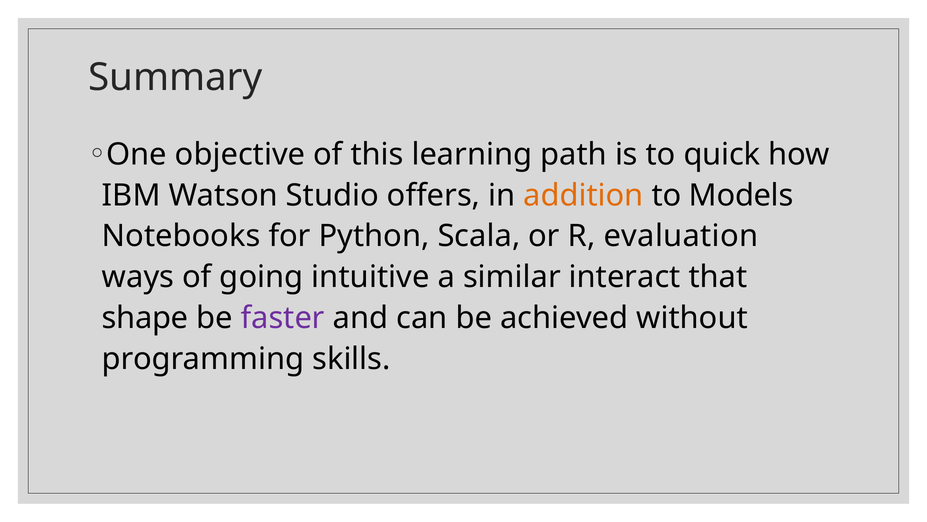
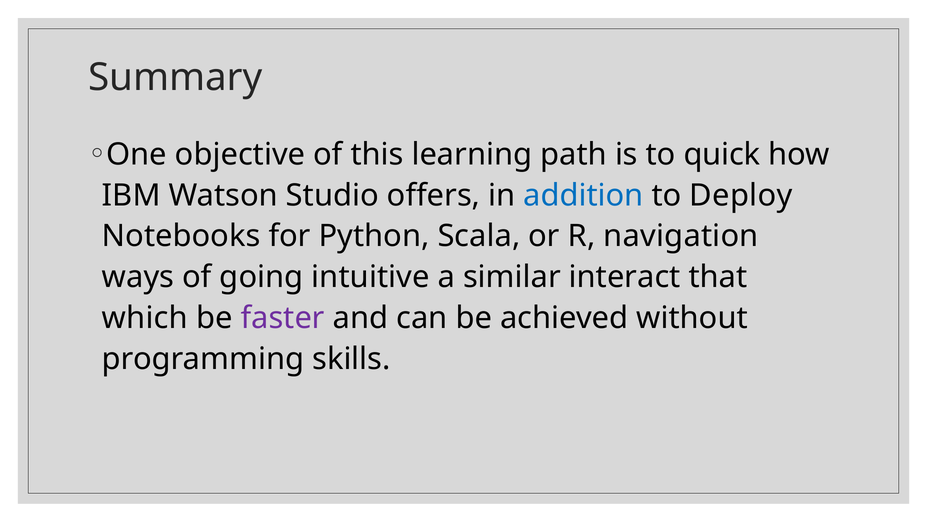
addition colour: orange -> blue
Models: Models -> Deploy
evaluation: evaluation -> navigation
shape: shape -> which
